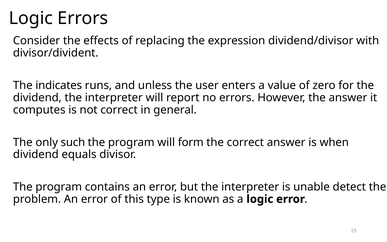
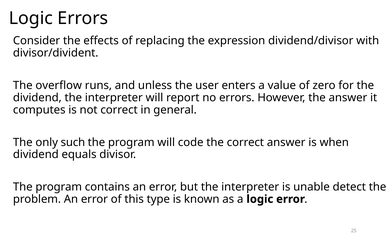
indicates: indicates -> overflow
form: form -> code
